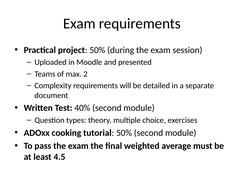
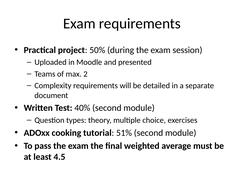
tutorial 50%: 50% -> 51%
